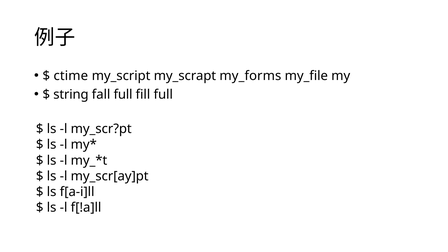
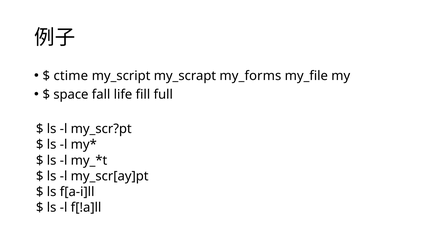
string: string -> space
fall full: full -> life
